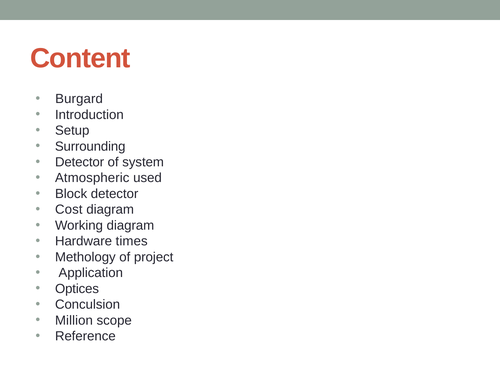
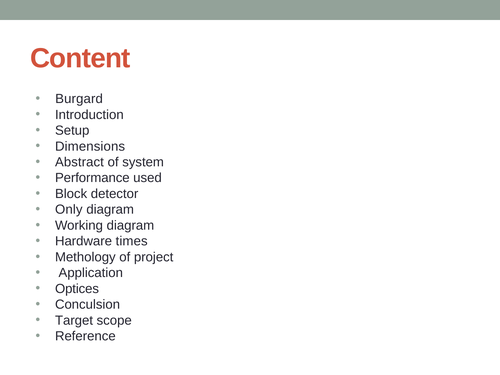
Surrounding: Surrounding -> Dimensions
Detector at (80, 162): Detector -> Abstract
Atmospheric: Atmospheric -> Performance
Cost: Cost -> Only
Million: Million -> Target
